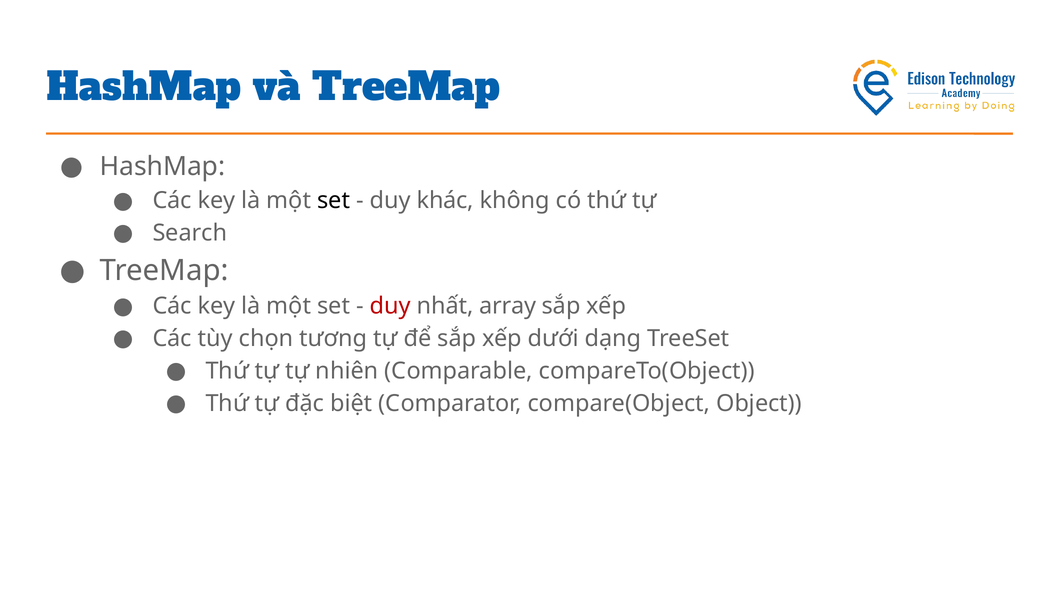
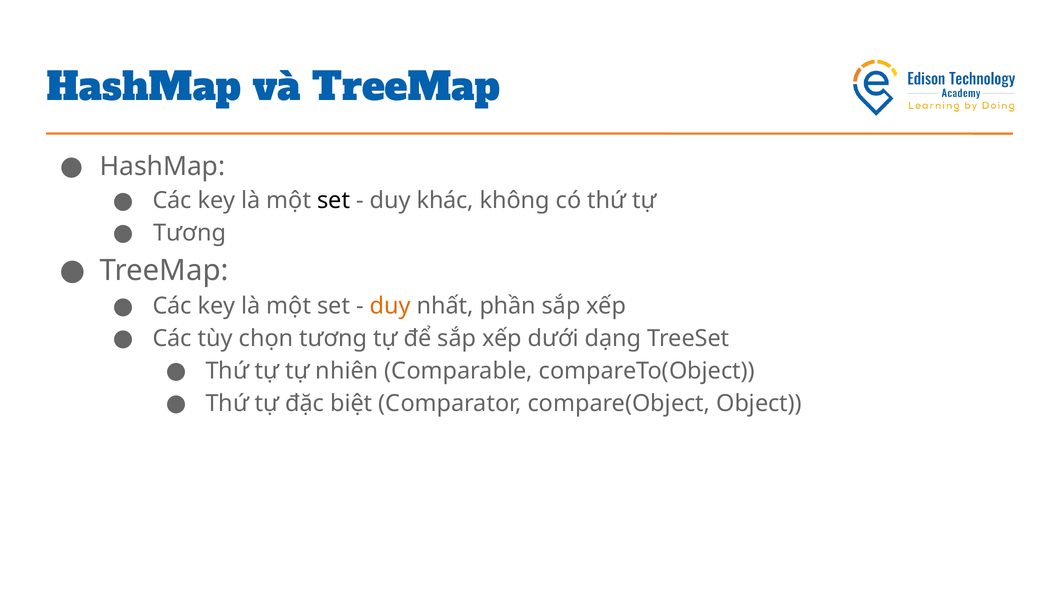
Search at (190, 233): Search -> Tương
duy at (390, 306) colour: red -> orange
array: array -> phần
